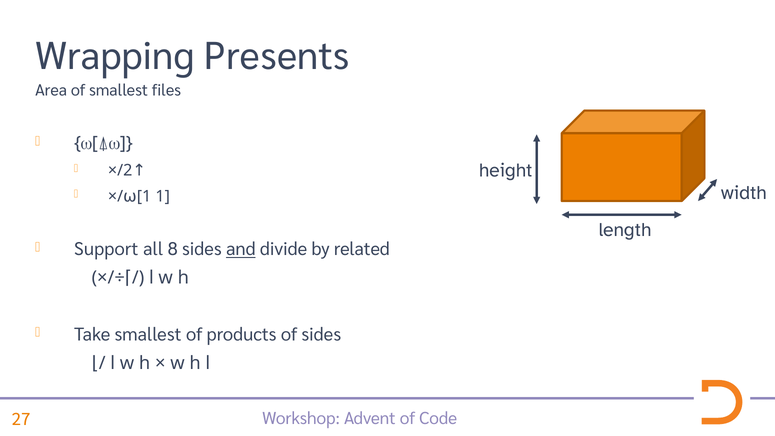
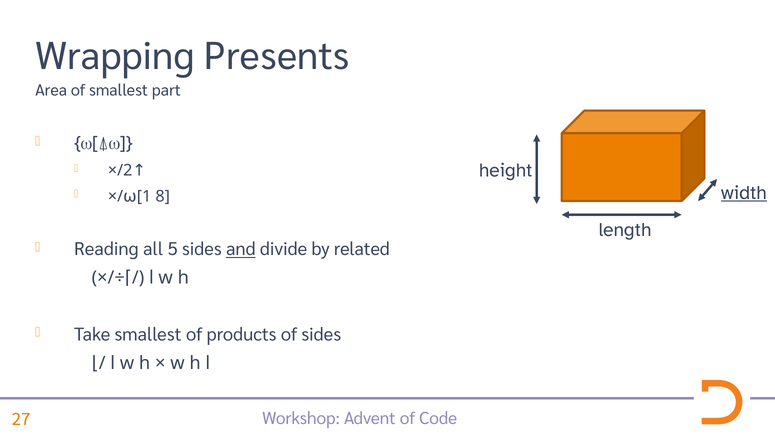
files: files -> part
width underline: none -> present
1 at (163, 196): 1 -> 8
Support: Support -> Reading
8: 8 -> 5
